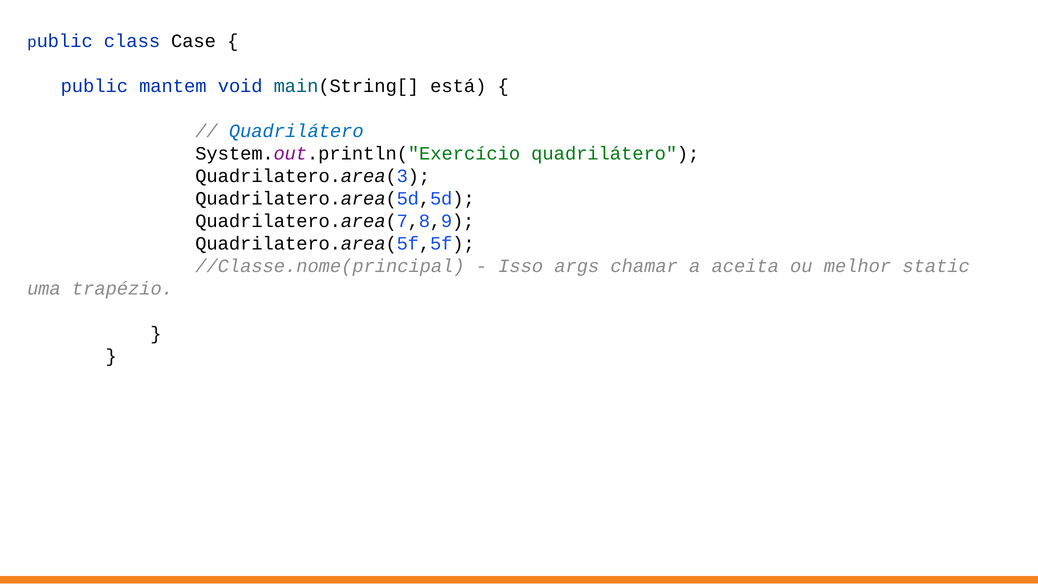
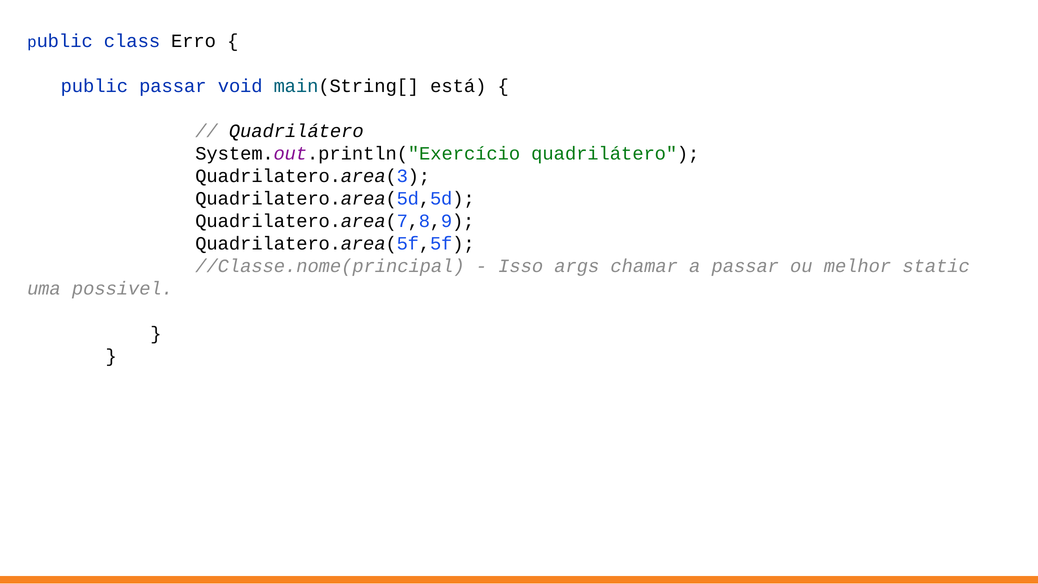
Case: Case -> Erro
public mantem: mantem -> passar
Quadrilátero at (296, 131) colour: blue -> black
a aceita: aceita -> passar
trapézio: trapézio -> possivel
